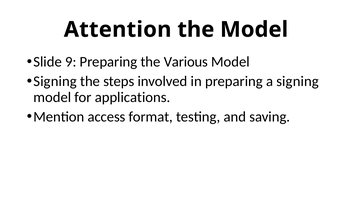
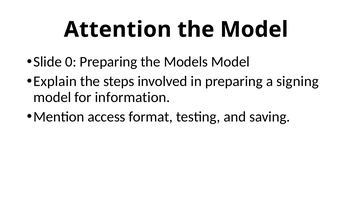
9: 9 -> 0
Various: Various -> Models
Signing at (55, 81): Signing -> Explain
applications: applications -> information
